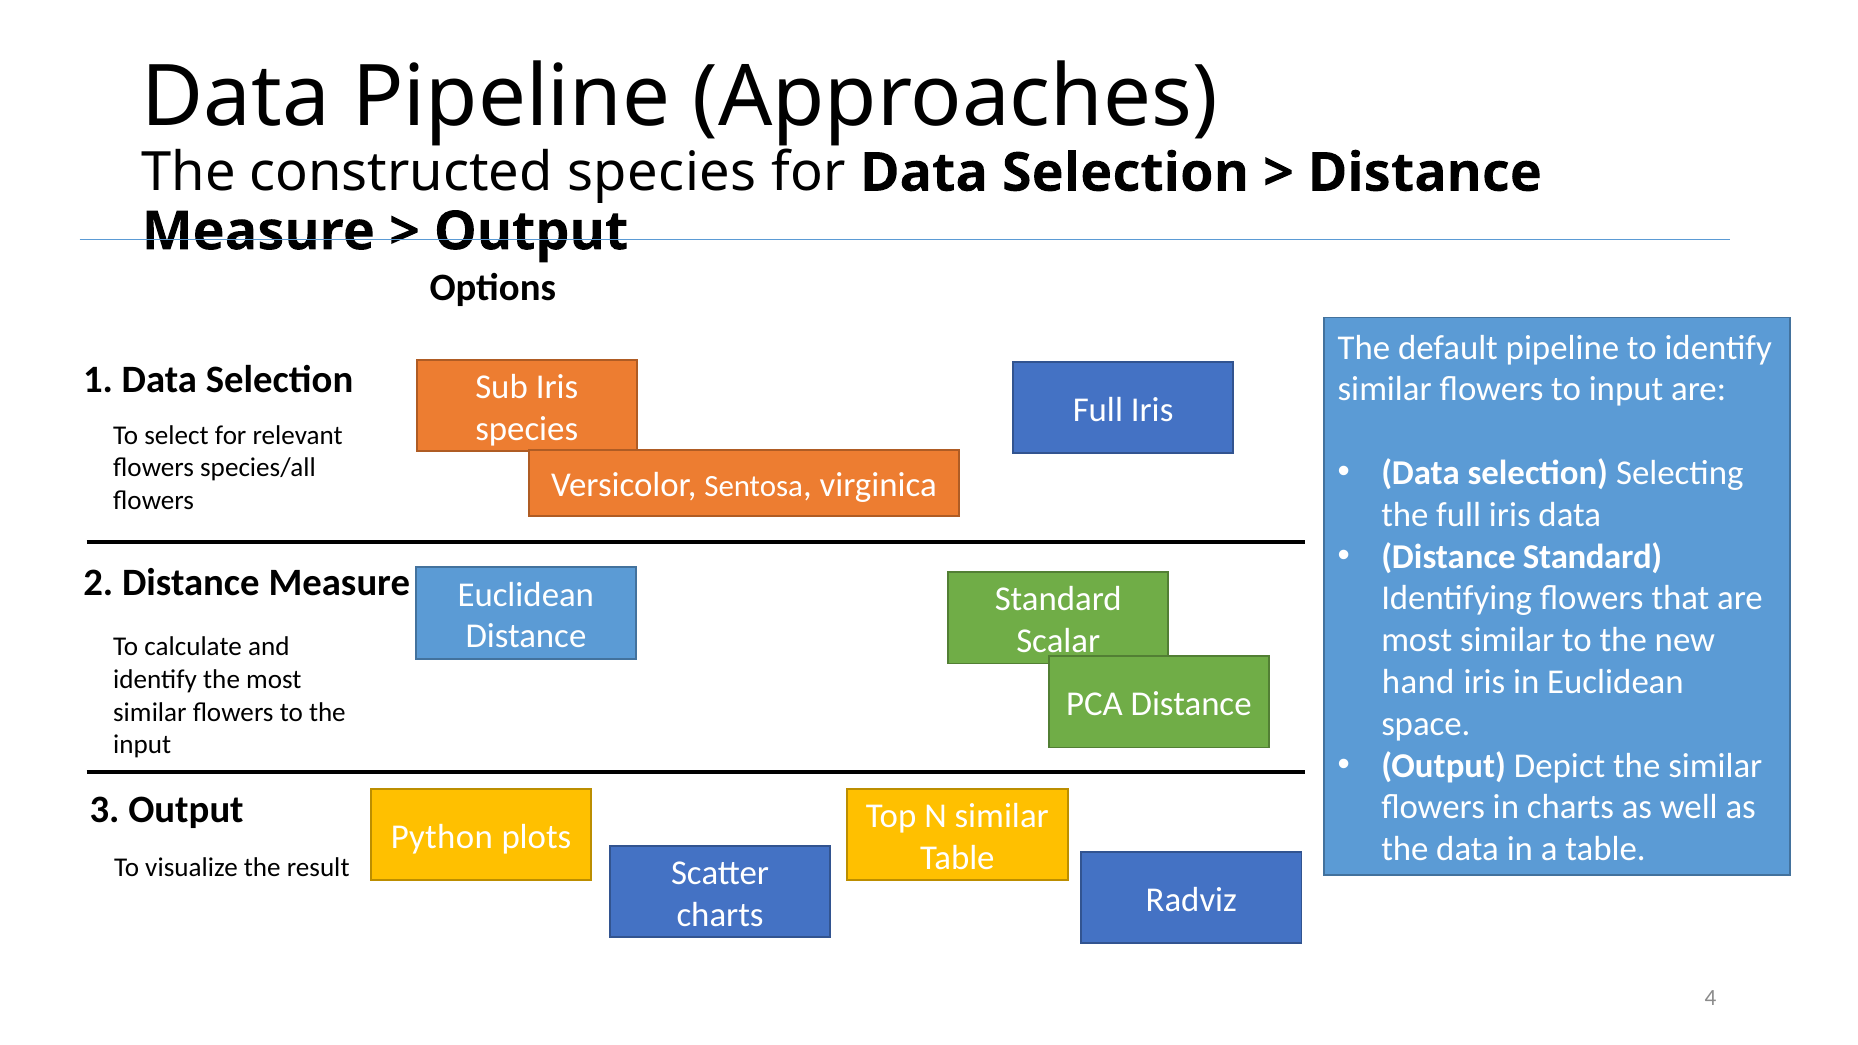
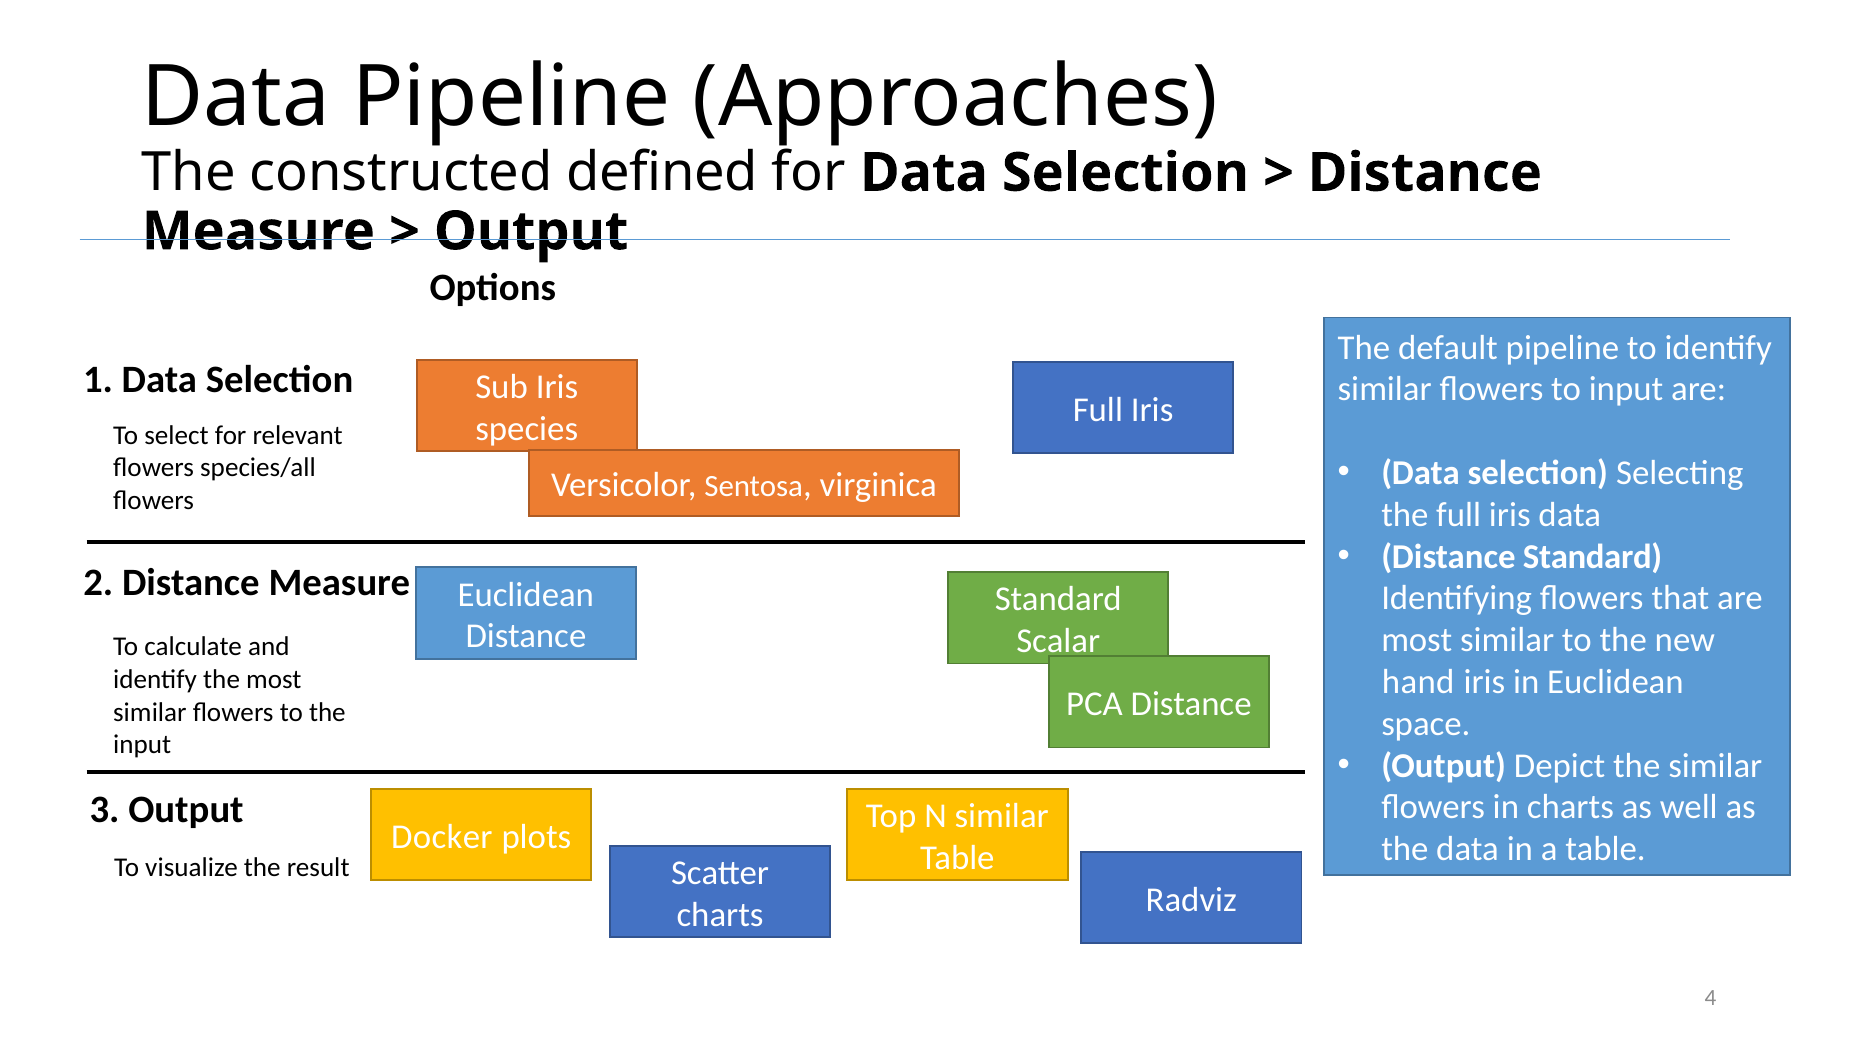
constructed species: species -> defined
Python: Python -> Docker
